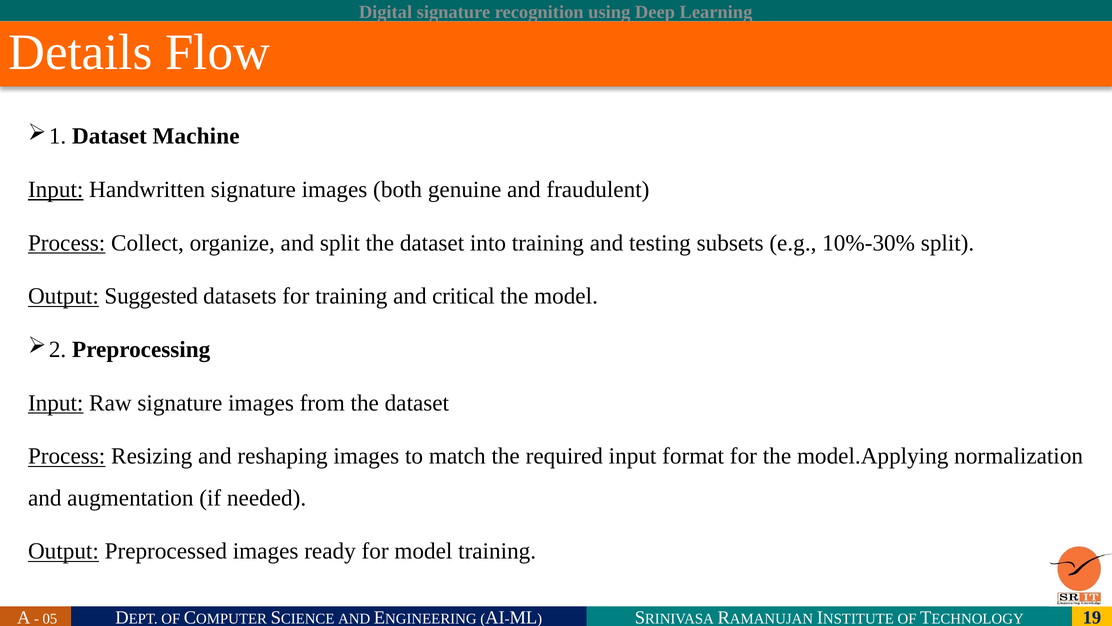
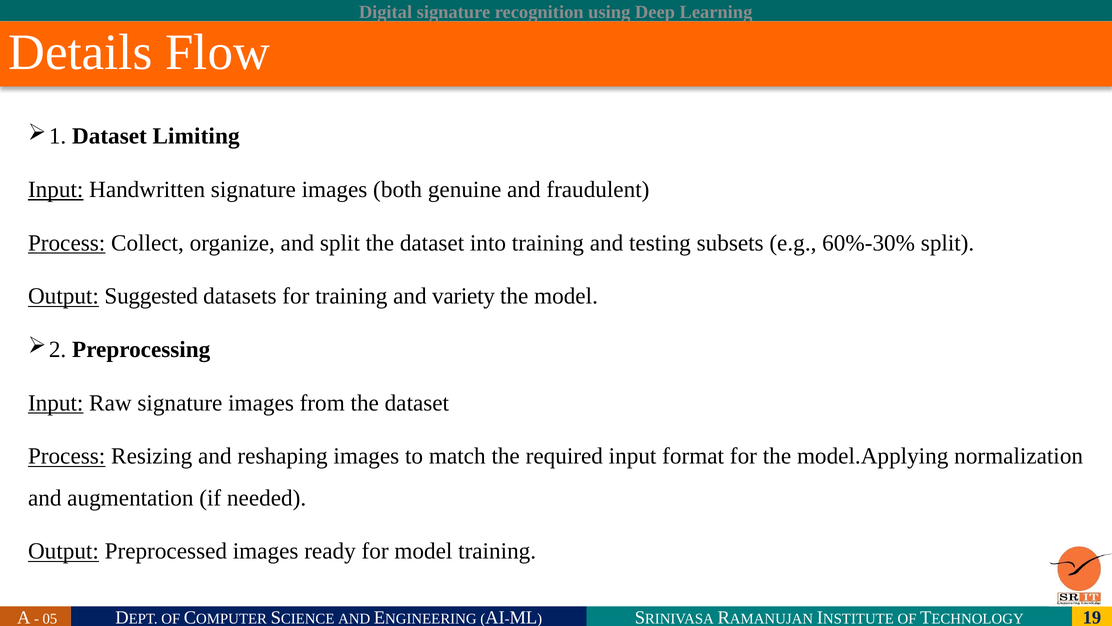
Machine: Machine -> Limiting
10%-30%: 10%-30% -> 60%-30%
critical: critical -> variety
